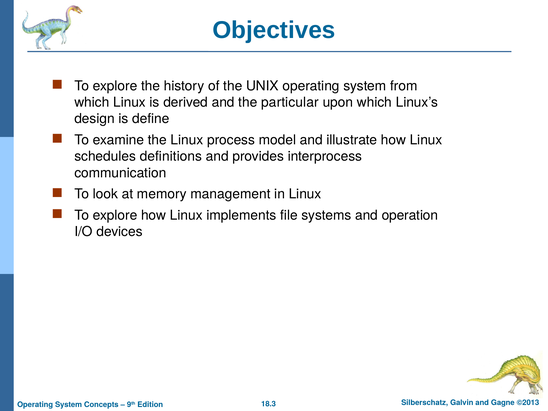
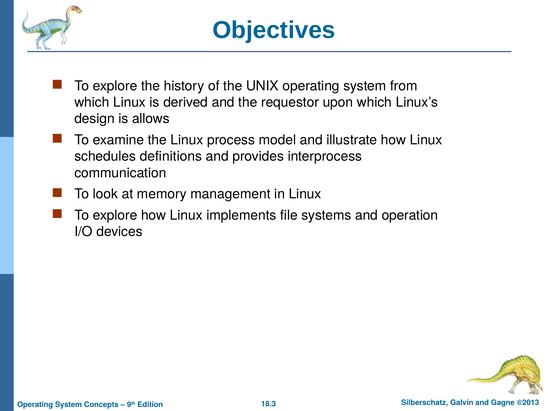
particular: particular -> requestor
define: define -> allows
